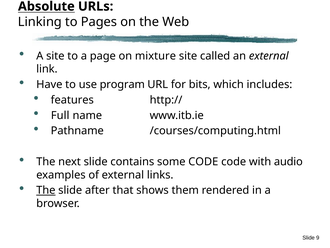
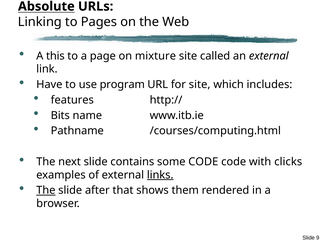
A site: site -> this
for bits: bits -> site
Full: Full -> Bits
audio: audio -> clicks
links underline: none -> present
